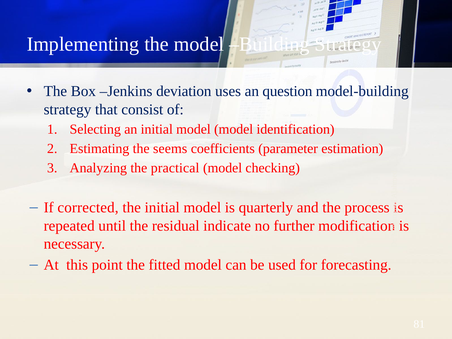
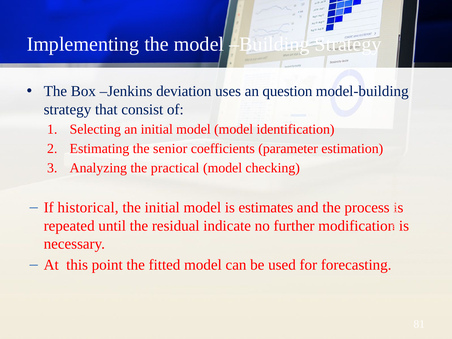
seems: seems -> senior
corrected: corrected -> historical
quarterly: quarterly -> estimates
